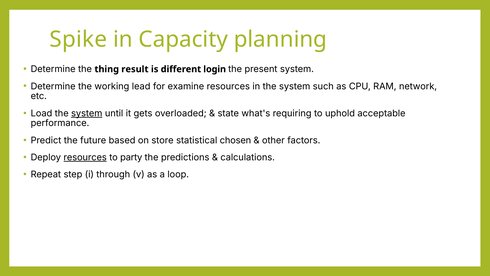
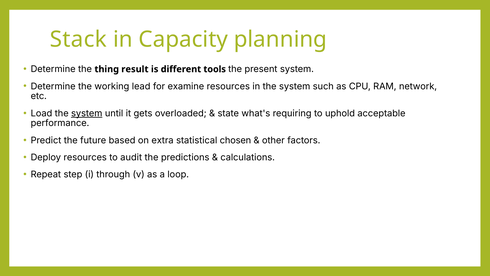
Spike: Spike -> Stack
login: login -> tools
store: store -> extra
resources at (85, 157) underline: present -> none
party: party -> audit
